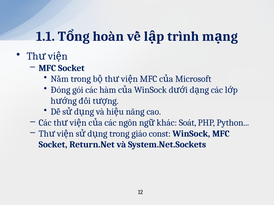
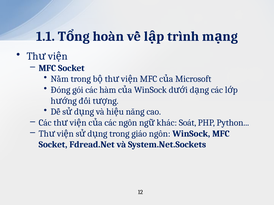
giáo const: const -> ngôn
Return.Net: Return.Net -> Fdread.Net
